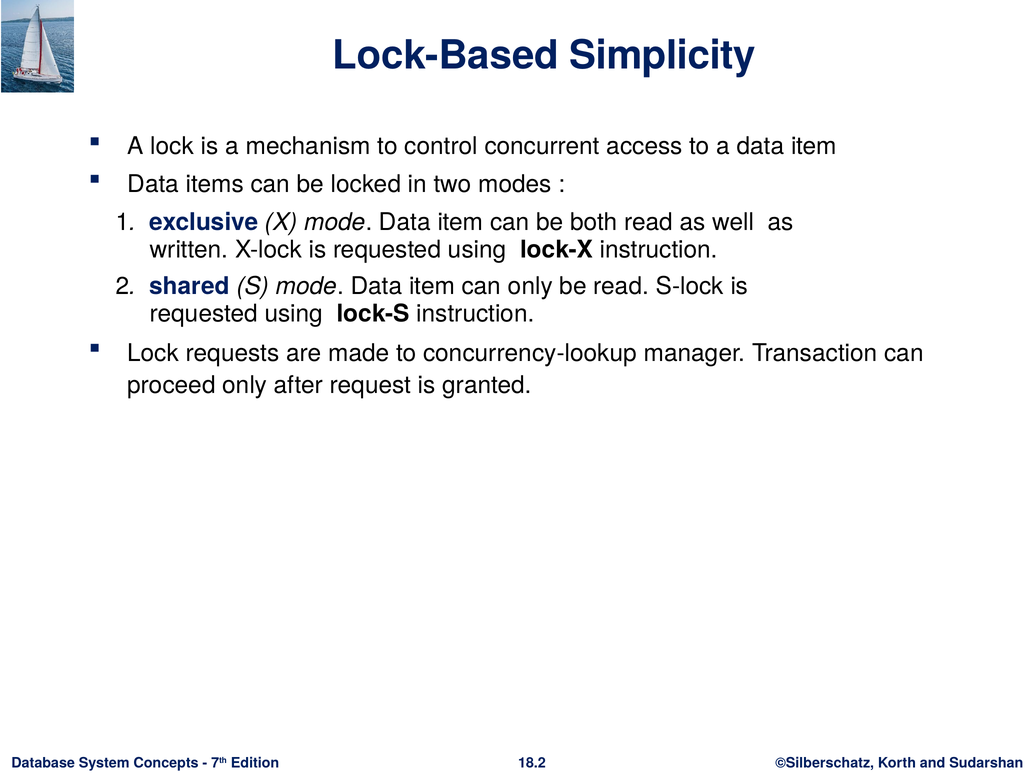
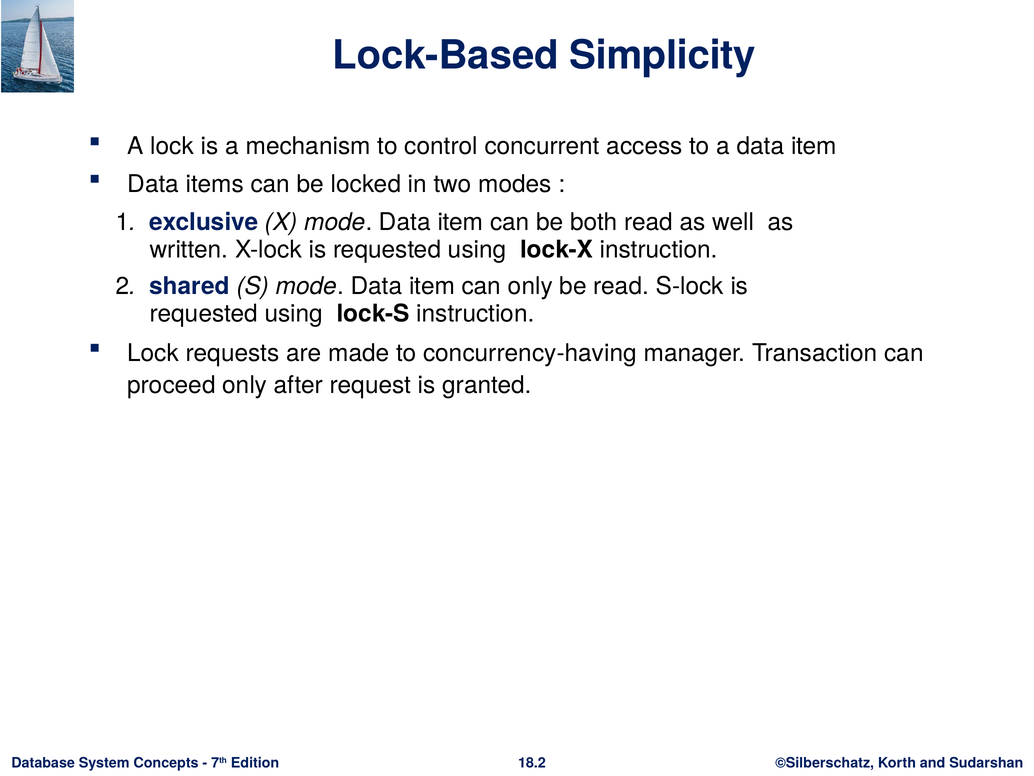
concurrency-lookup: concurrency-lookup -> concurrency-having
